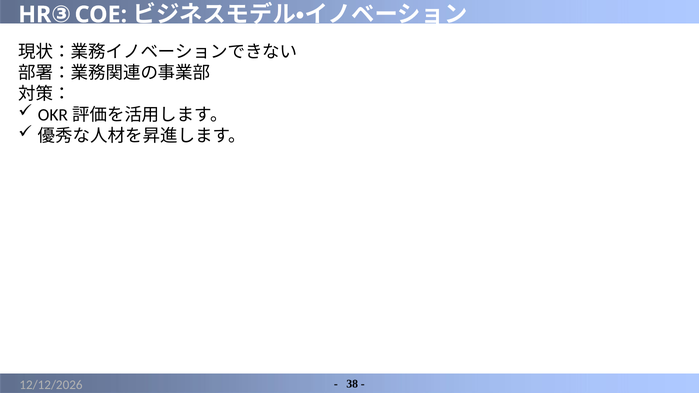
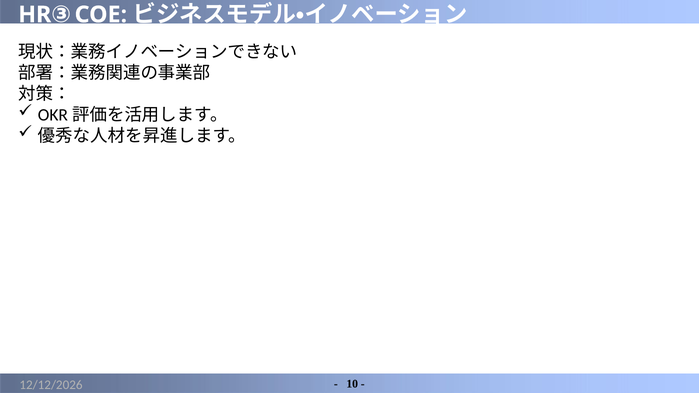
38: 38 -> 10
